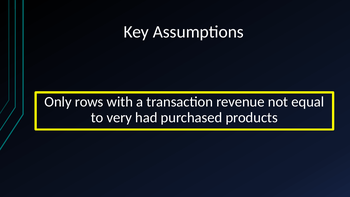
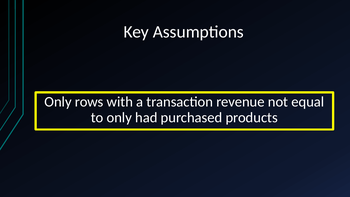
to very: very -> only
